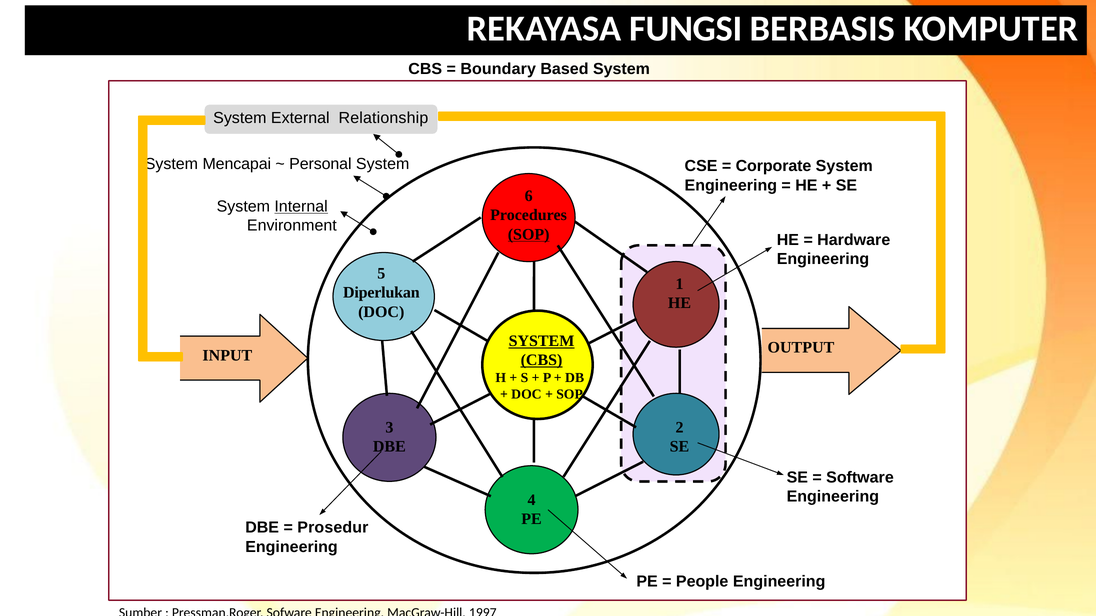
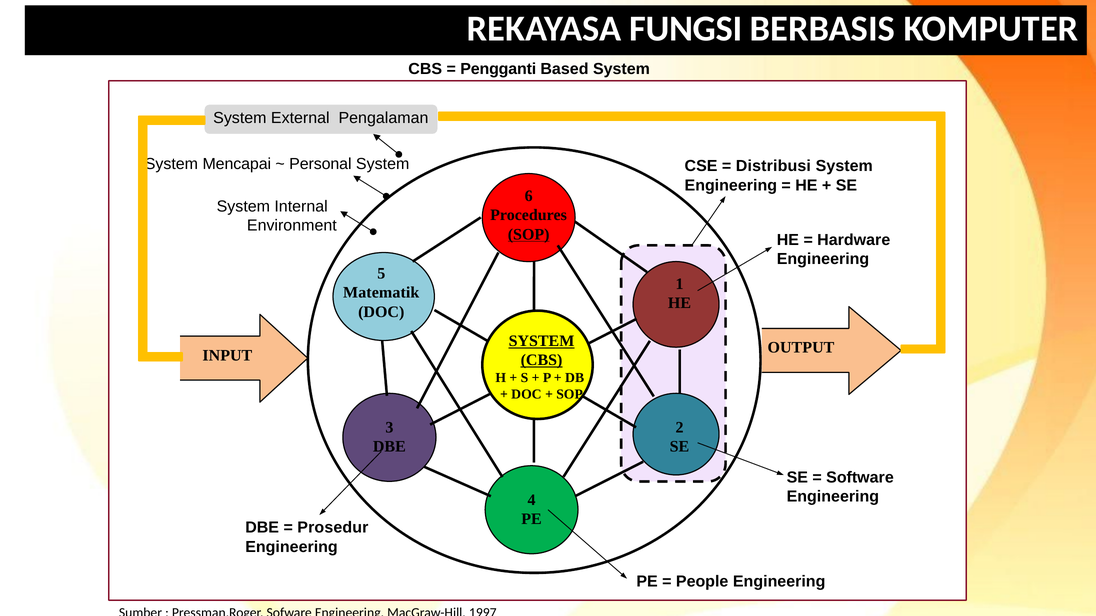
Boundary: Boundary -> Pengganti
Relationship: Relationship -> Pengalaman
Corporate: Corporate -> Distribusi
Internal underline: present -> none
Diperlukan: Diperlukan -> Matematik
